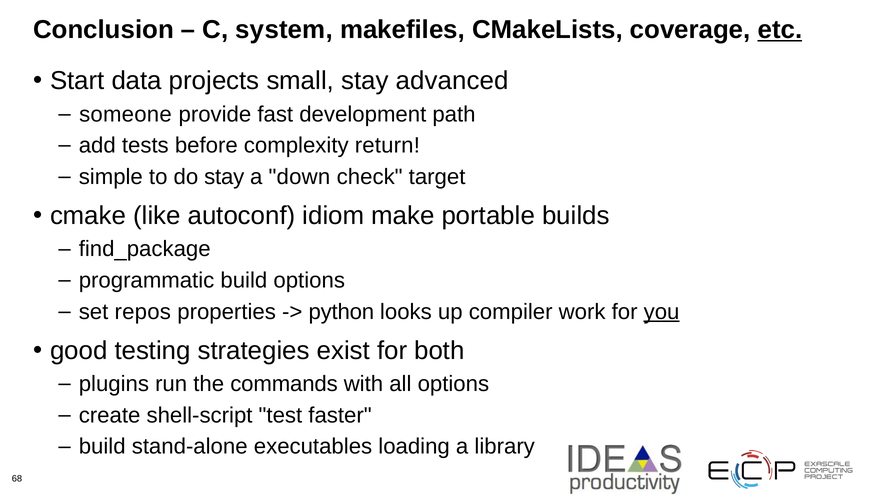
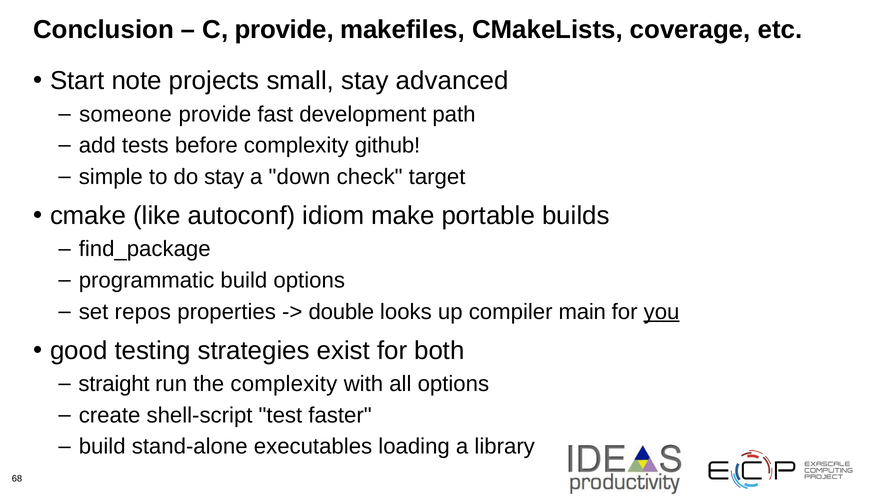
C system: system -> provide
etc underline: present -> none
data: data -> note
return: return -> github
python: python -> double
work: work -> main
plugins: plugins -> straight
the commands: commands -> complexity
